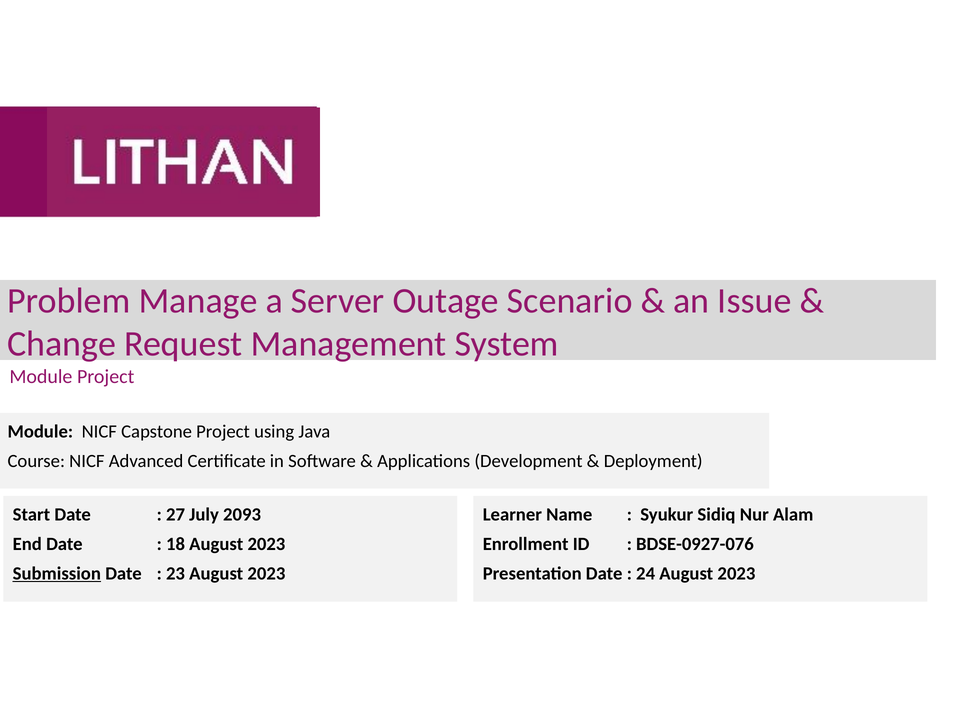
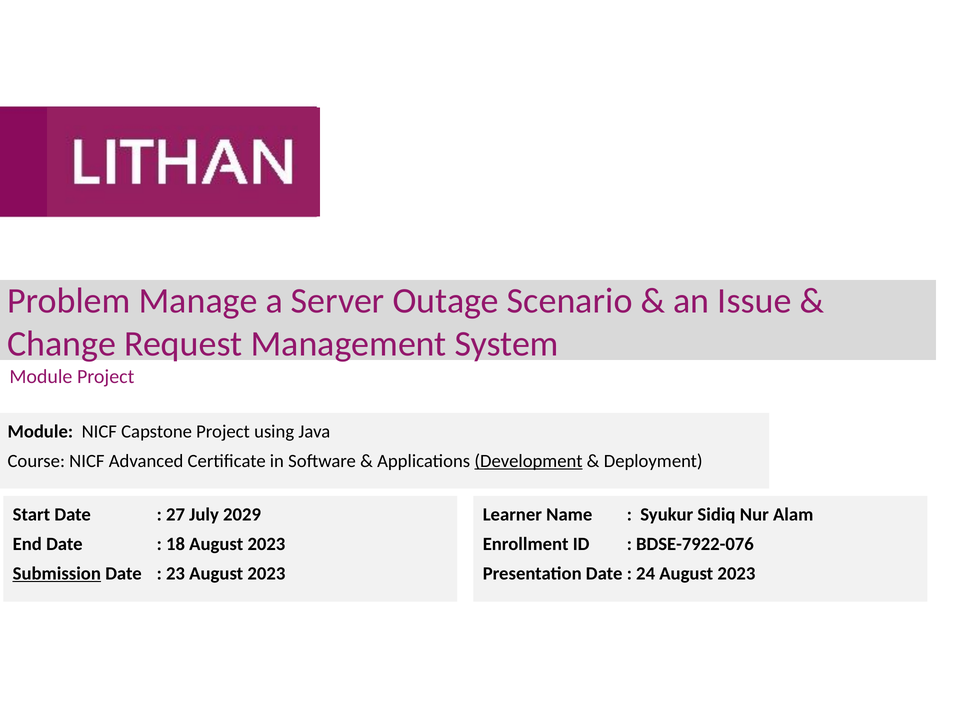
Development underline: none -> present
2093: 2093 -> 2029
BDSE-0927-076: BDSE-0927-076 -> BDSE-7922-076
